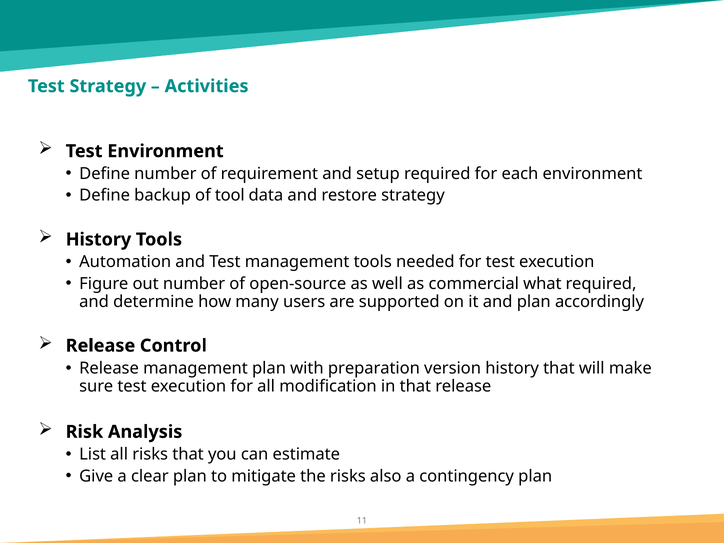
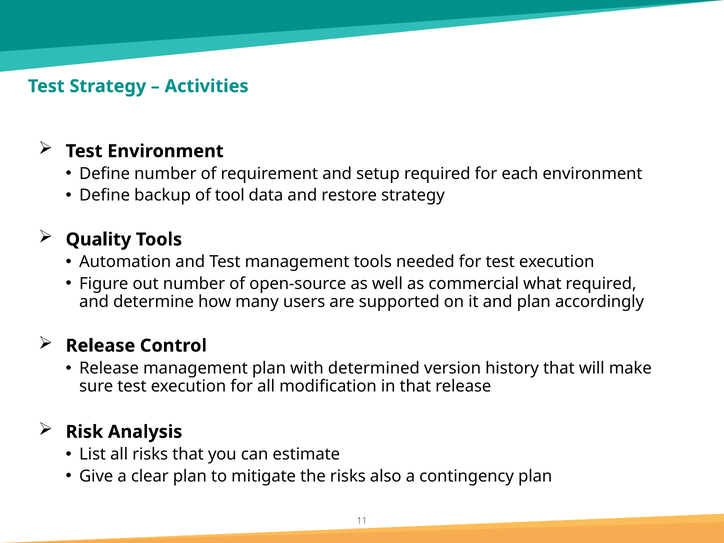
History at (98, 240): History -> Quality
preparation: preparation -> determined
